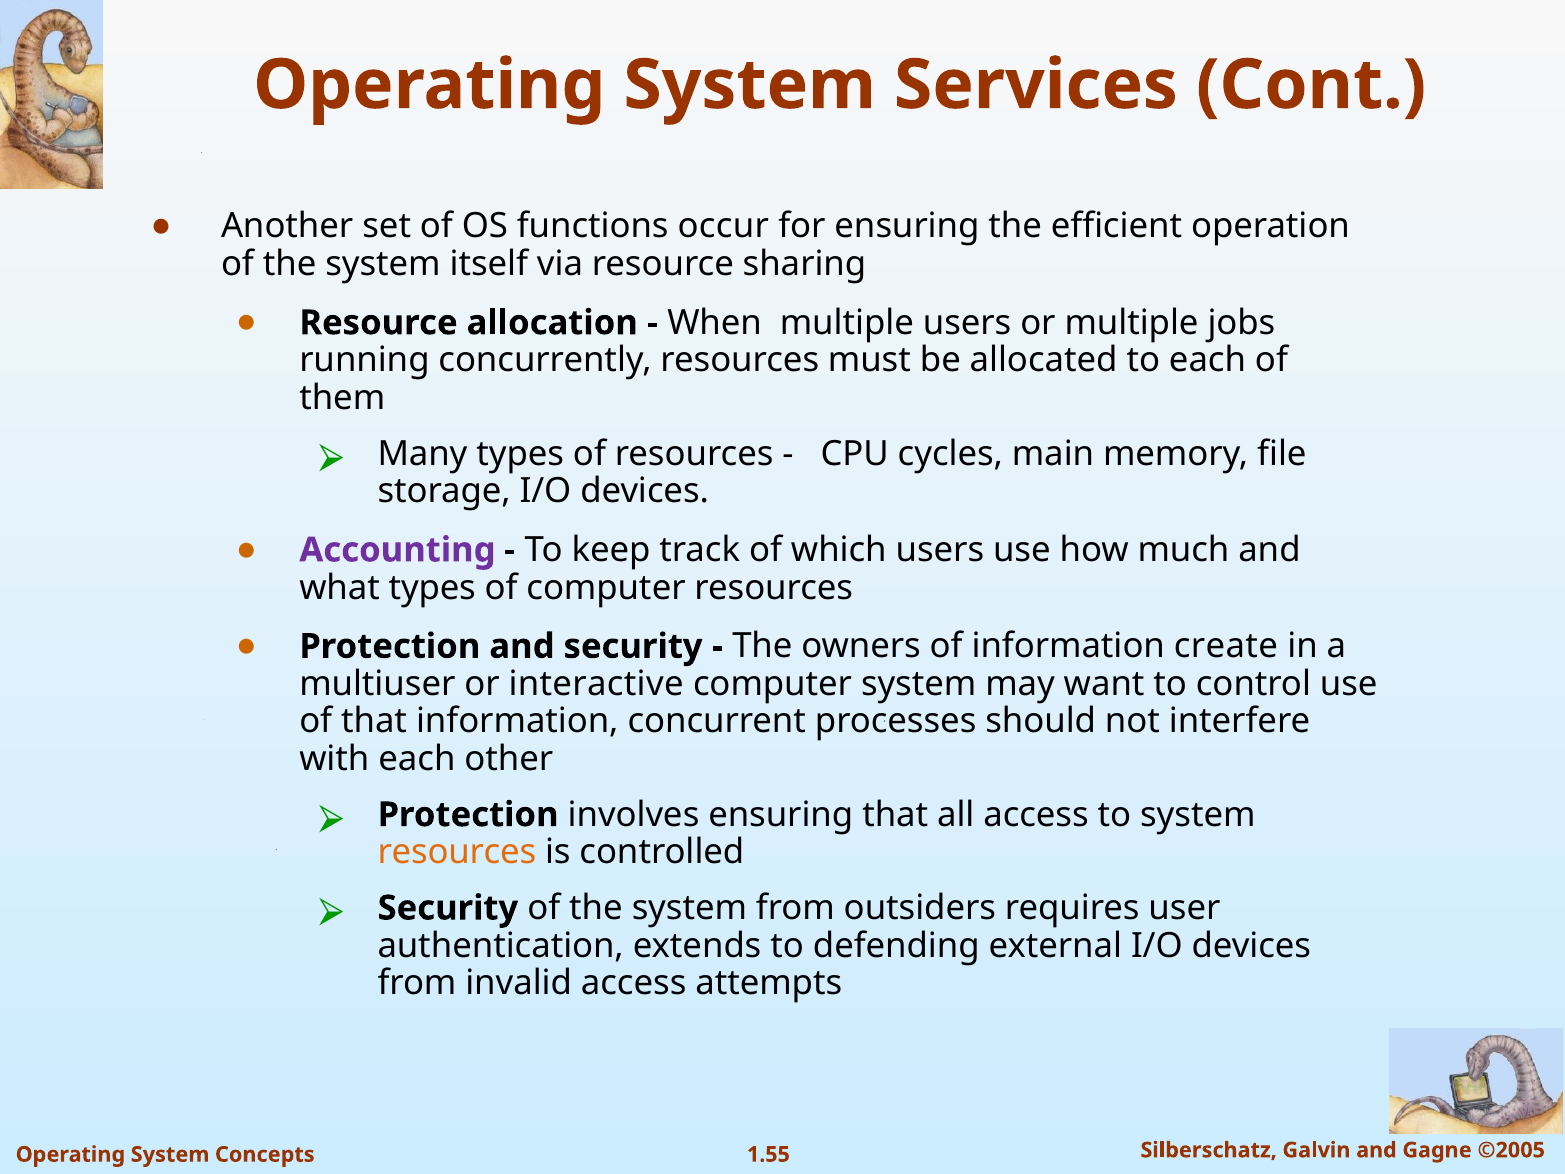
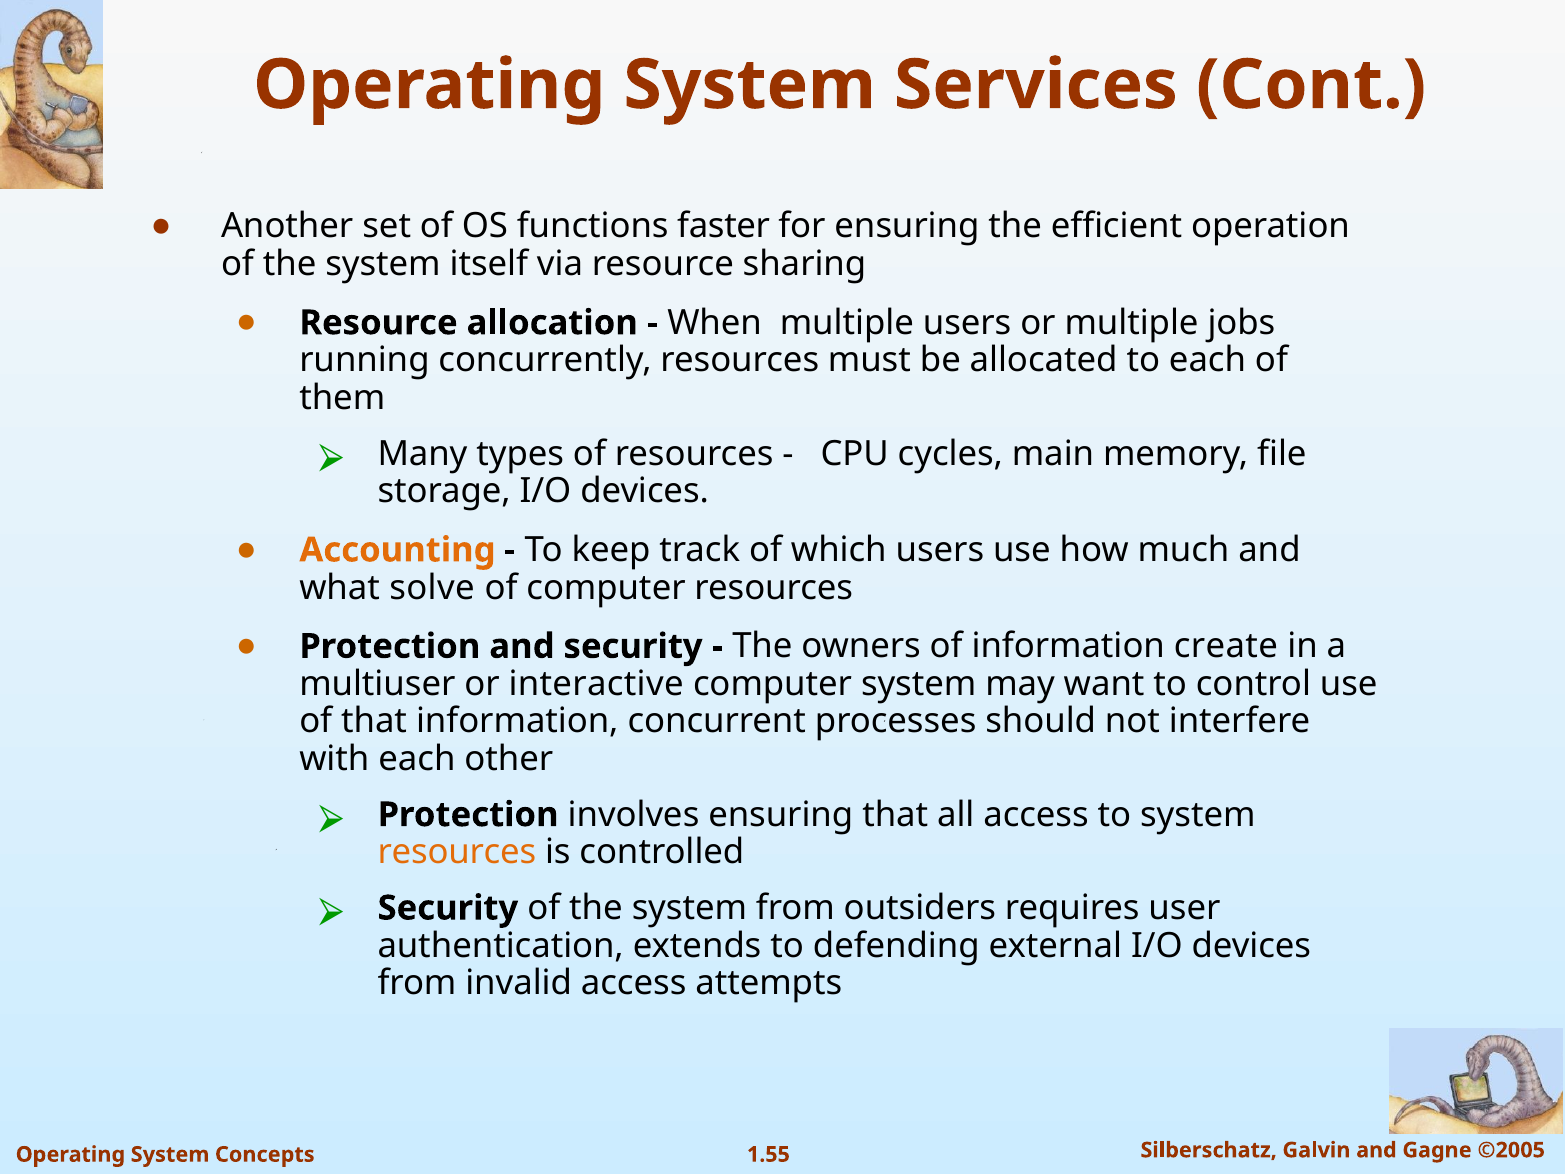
occur: occur -> faster
Accounting colour: purple -> orange
what types: types -> solve
